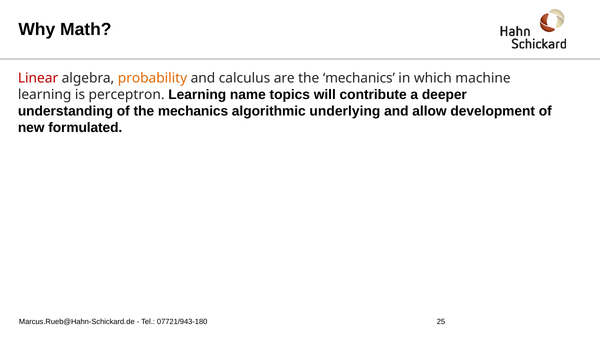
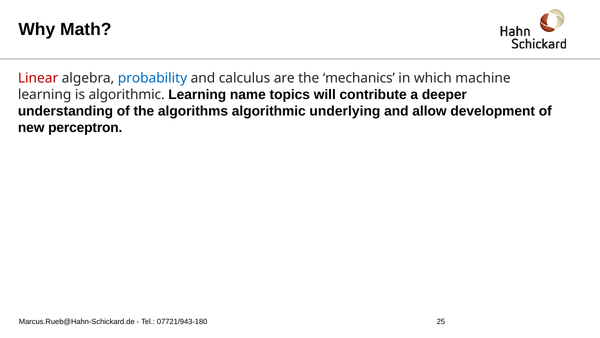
probability colour: orange -> blue
is perceptron: perceptron -> algorithmic
of the mechanics: mechanics -> algorithms
formulated: formulated -> perceptron
